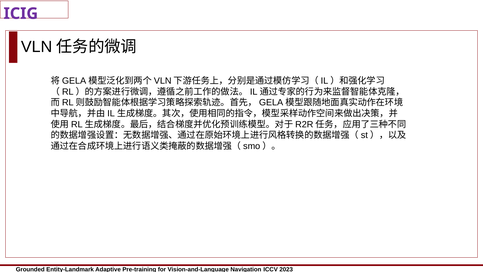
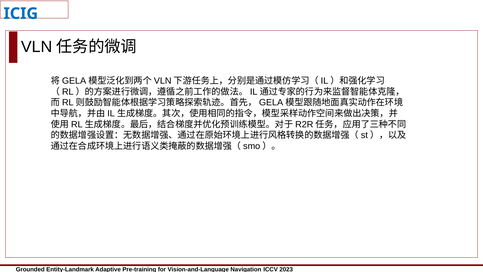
ICIG colour: purple -> blue
